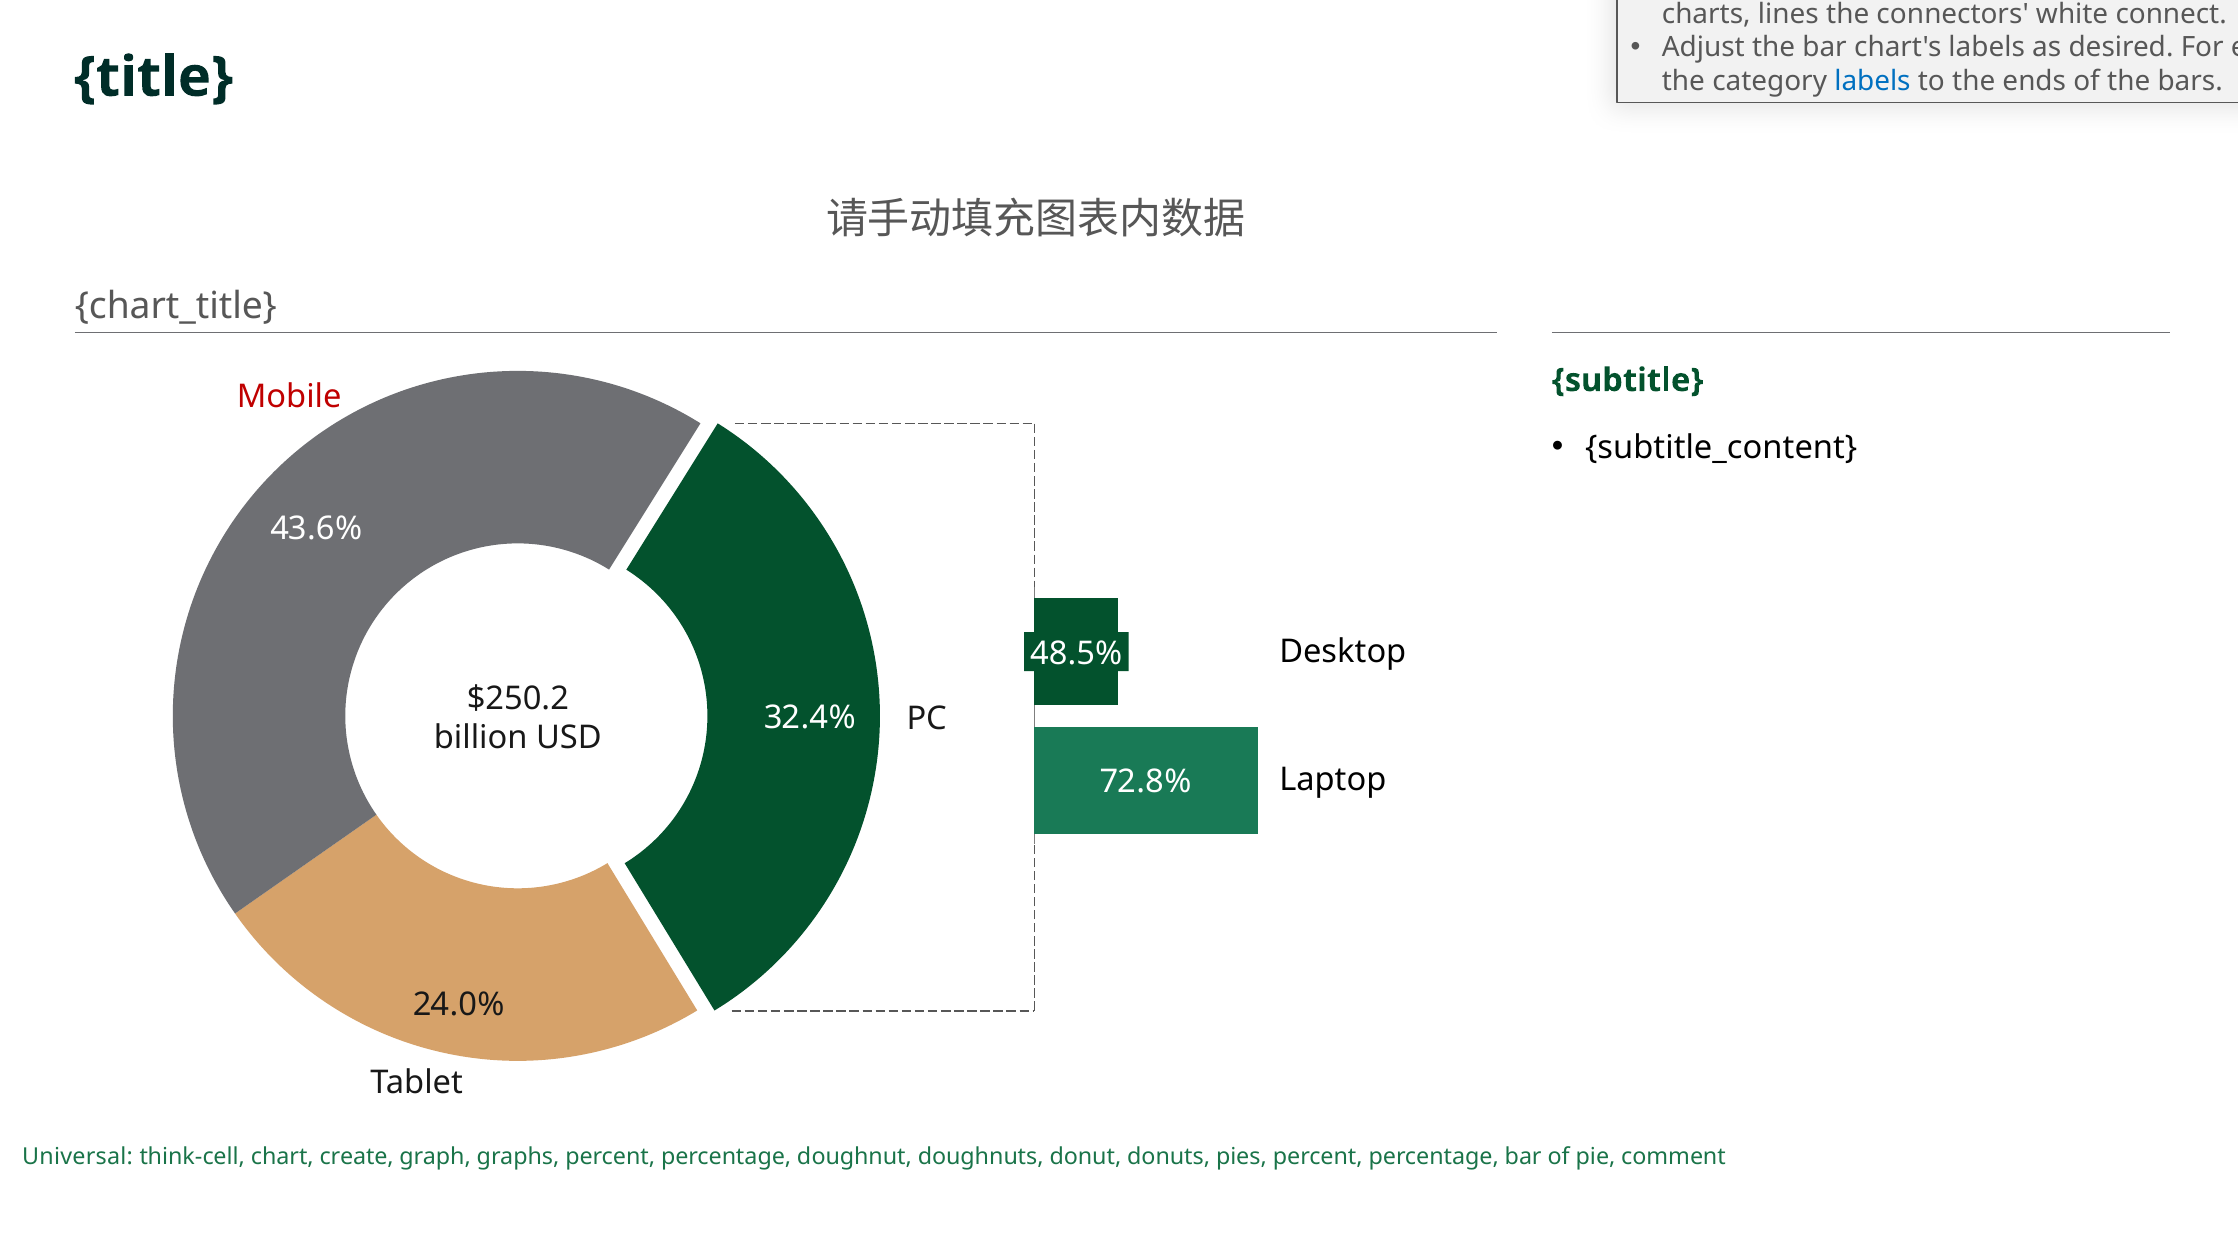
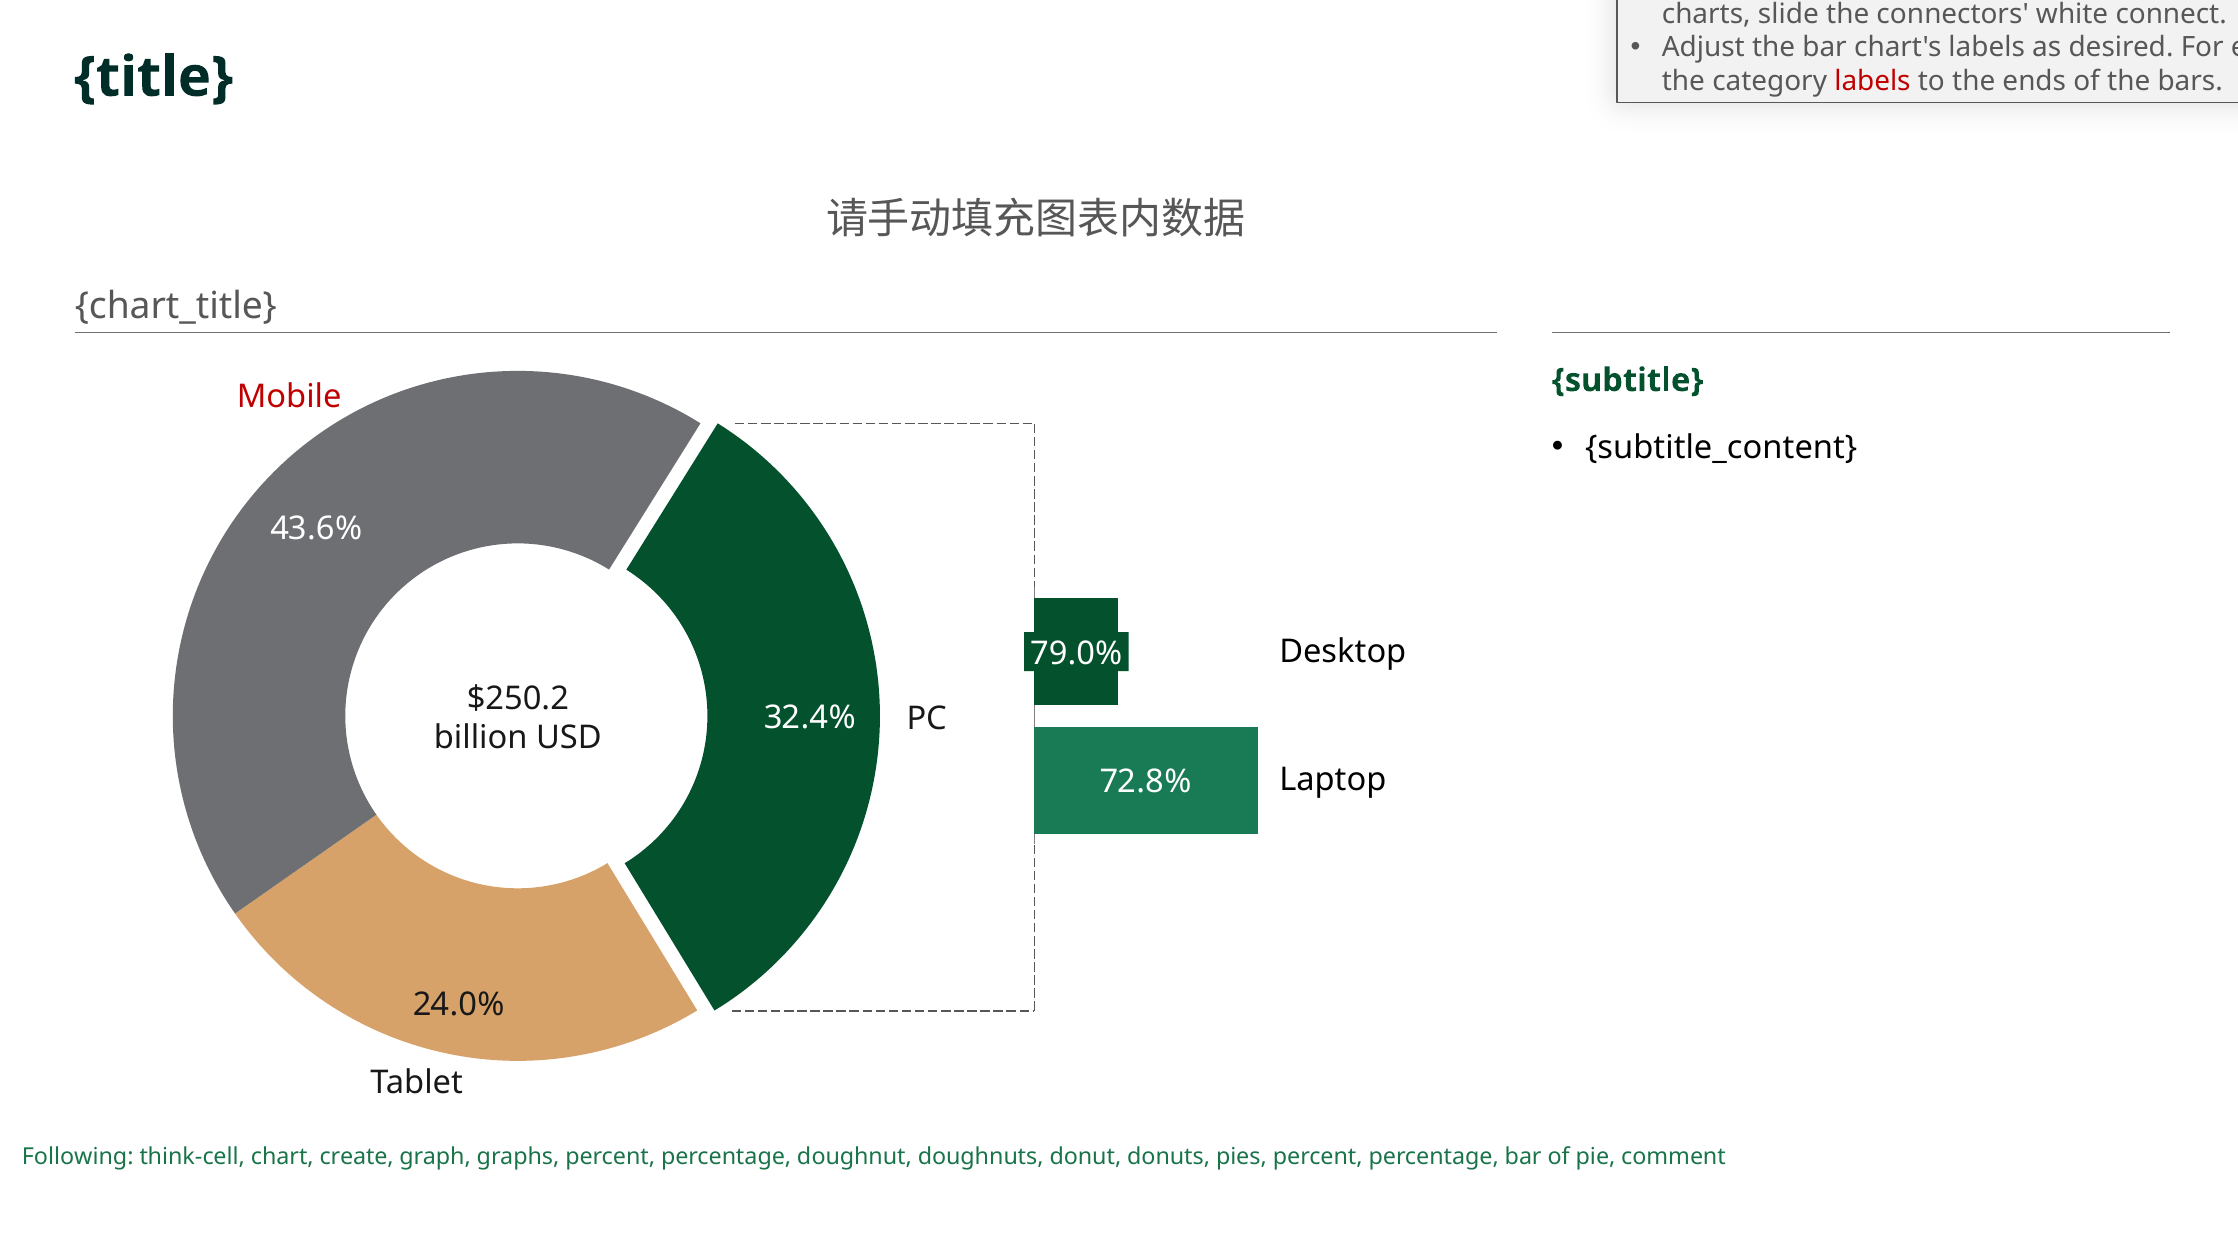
charts lines: lines -> slide
labels at (1872, 81) colour: blue -> red
48.5%: 48.5% -> 79.0%
Universal at (78, 1157): Universal -> Following
